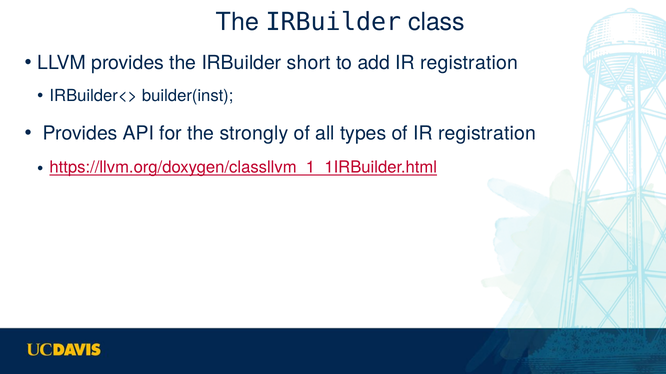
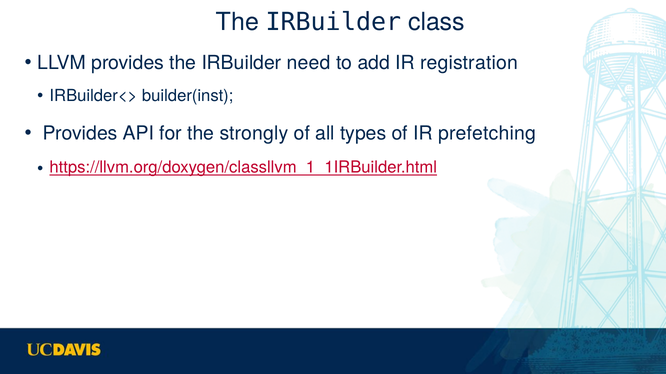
short: short -> need
of IR registration: registration -> prefetching
